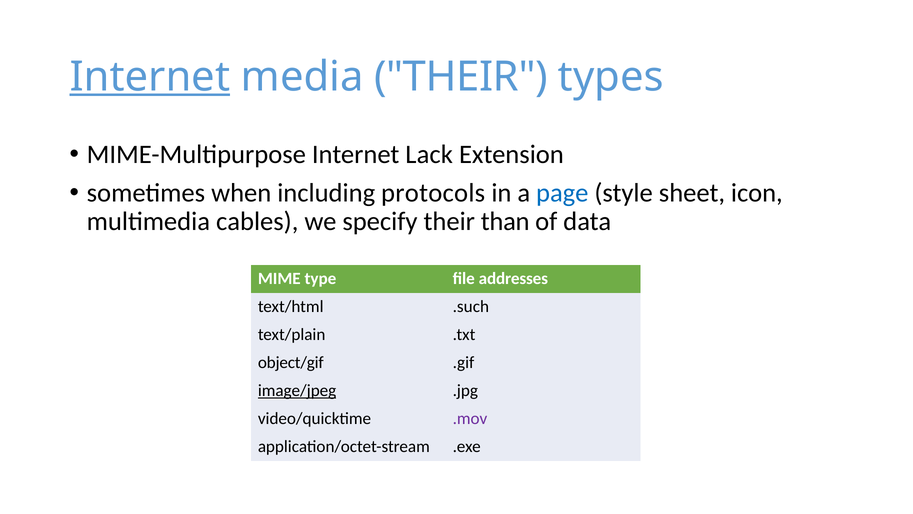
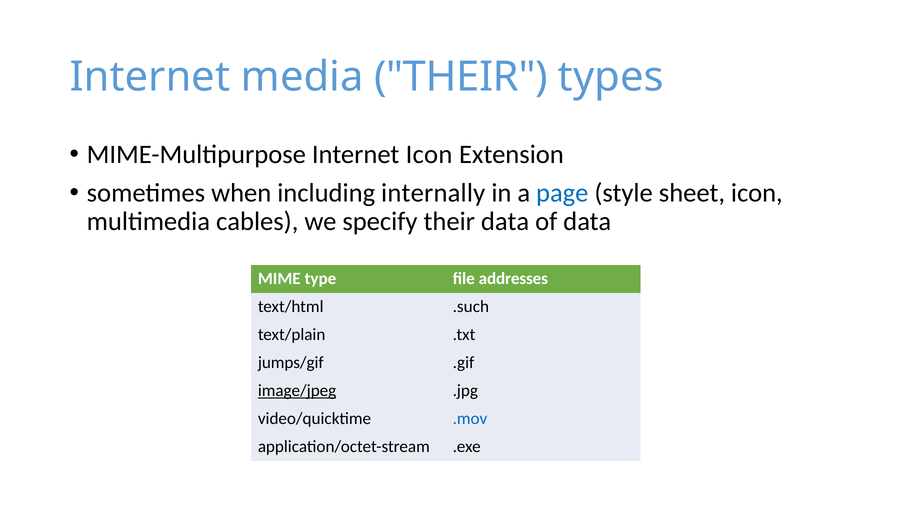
Internet at (150, 77) underline: present -> none
Internet Lack: Lack -> Icon
protocols: protocols -> internally
their than: than -> data
object/gif: object/gif -> jumps/gif
.mov colour: purple -> blue
